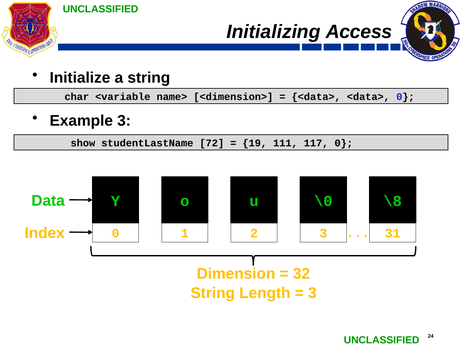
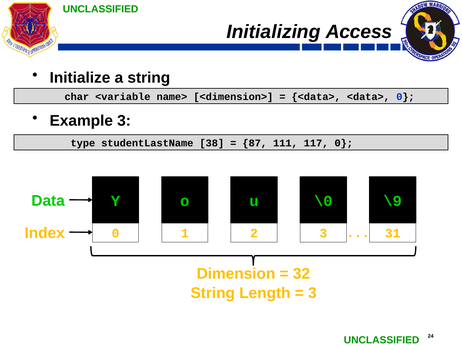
show: show -> type
72: 72 -> 38
19: 19 -> 87
\8: \8 -> \9
